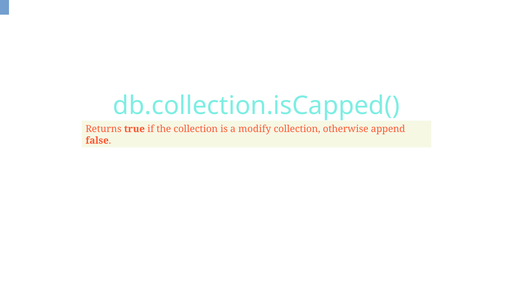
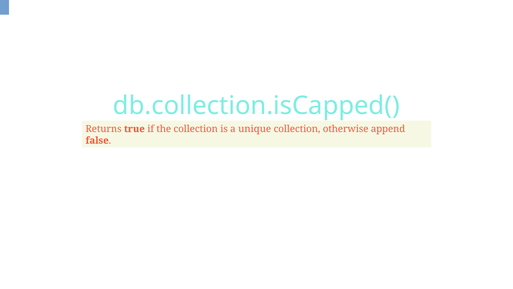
modify: modify -> unique
